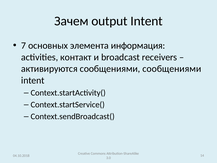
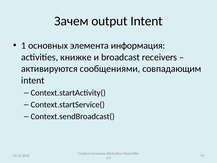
7: 7 -> 1
контакт: контакт -> книжке
сообщениями сообщениями: сообщениями -> совпадающим
